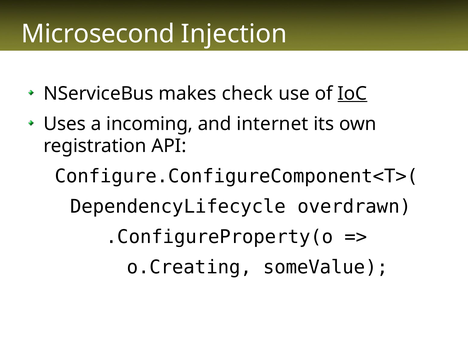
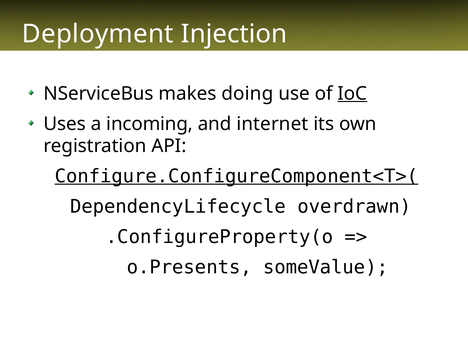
Microsecond: Microsecond -> Deployment
check: check -> doing
Configure.ConfigureComponent<T>( underline: none -> present
o.Creating: o.Creating -> o.Presents
